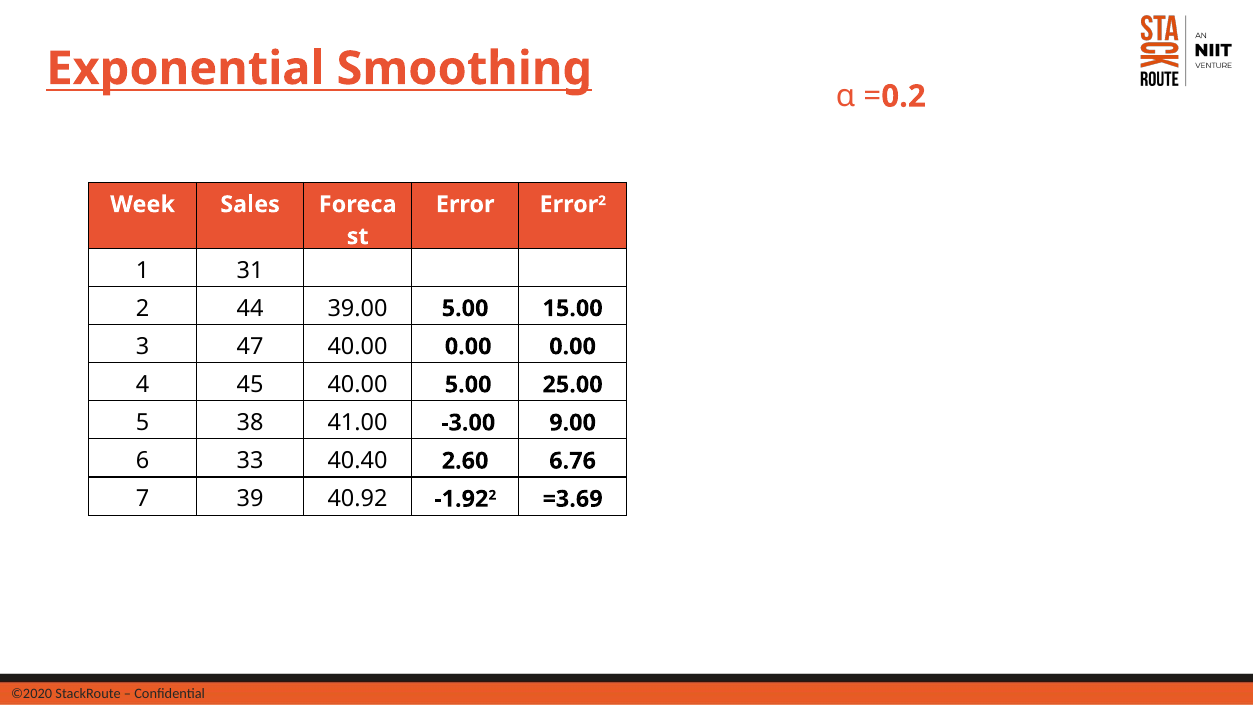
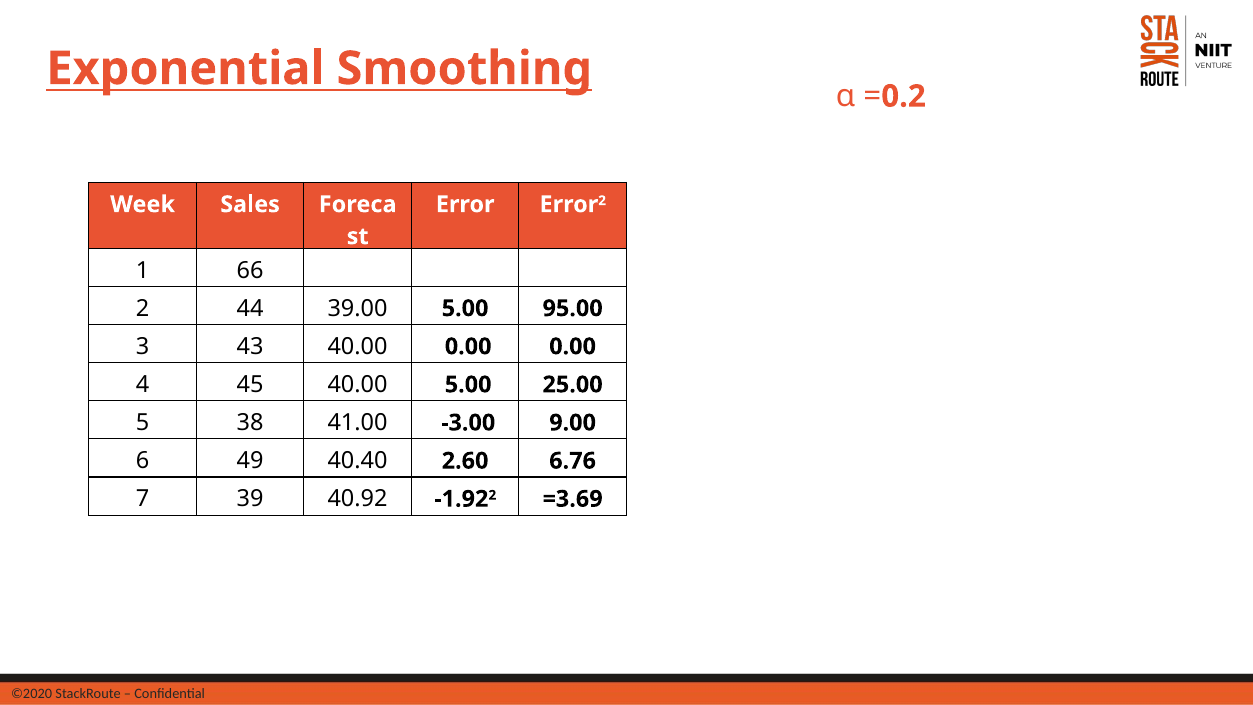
31: 31 -> 66
15.00: 15.00 -> 95.00
47: 47 -> 43
33: 33 -> 49
